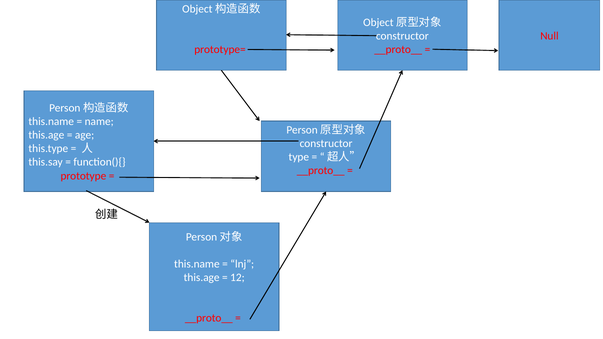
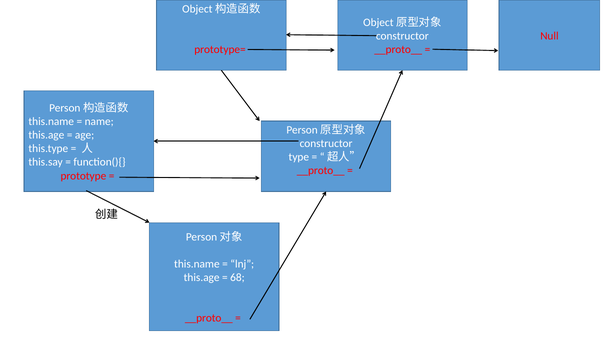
12: 12 -> 68
